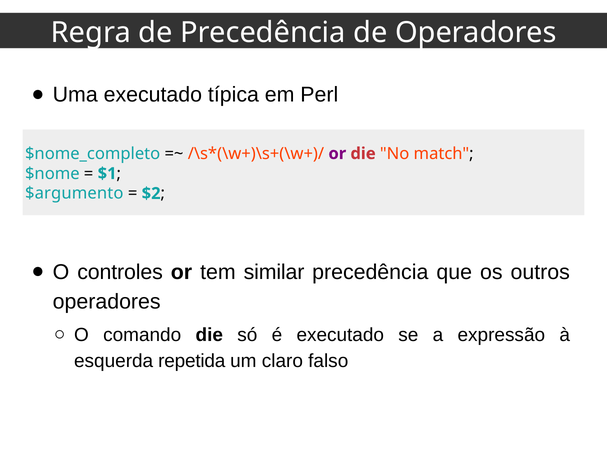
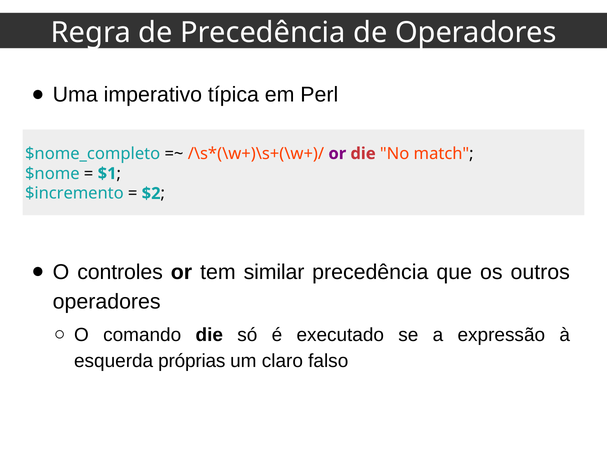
Uma executado: executado -> imperativo
$argumento: $argumento -> $incremento
repetida: repetida -> próprias
